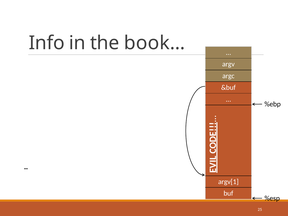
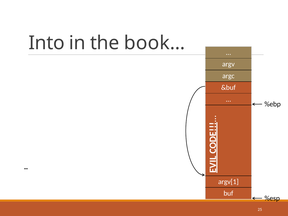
Info: Info -> Into
